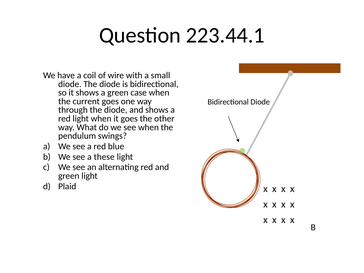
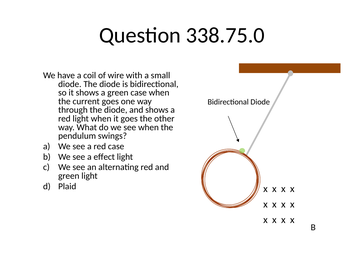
223.44.1: 223.44.1 -> 338.75.0
red blue: blue -> case
these: these -> effect
